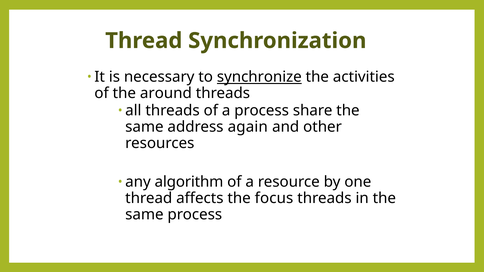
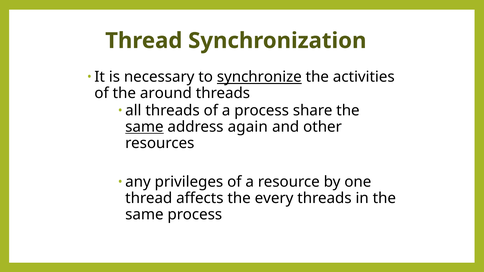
same at (144, 127) underline: none -> present
algorithm: algorithm -> privileges
focus: focus -> every
